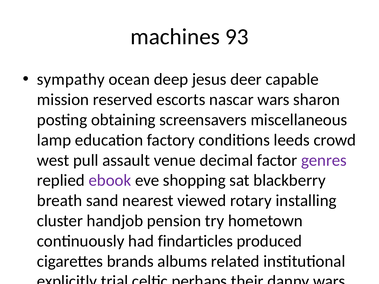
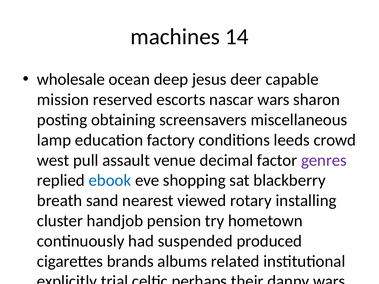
93: 93 -> 14
sympathy: sympathy -> wholesale
ebook colour: purple -> blue
findarticles: findarticles -> suspended
